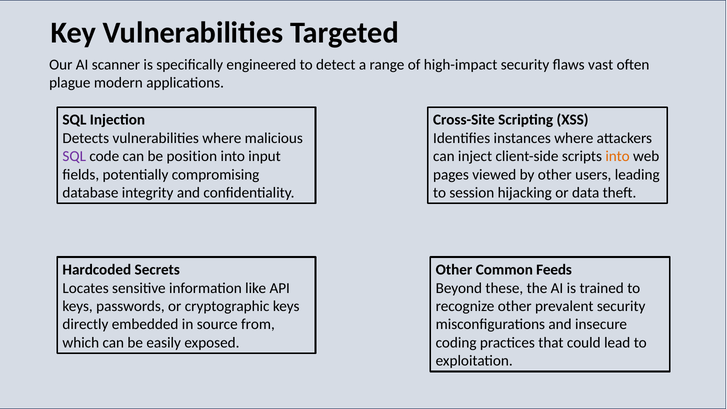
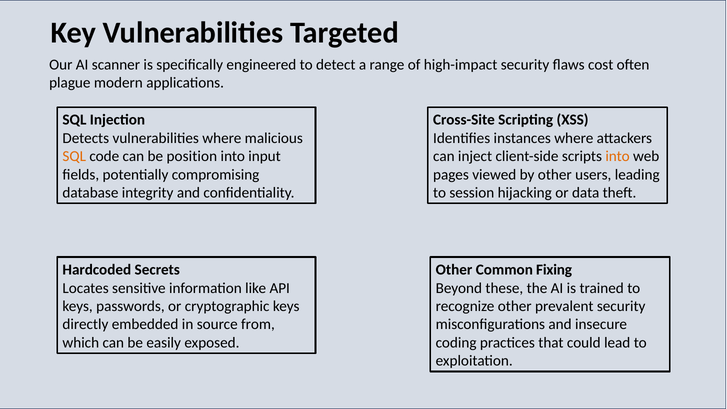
vast: vast -> cost
SQL at (74, 156) colour: purple -> orange
Feeds: Feeds -> Fixing
